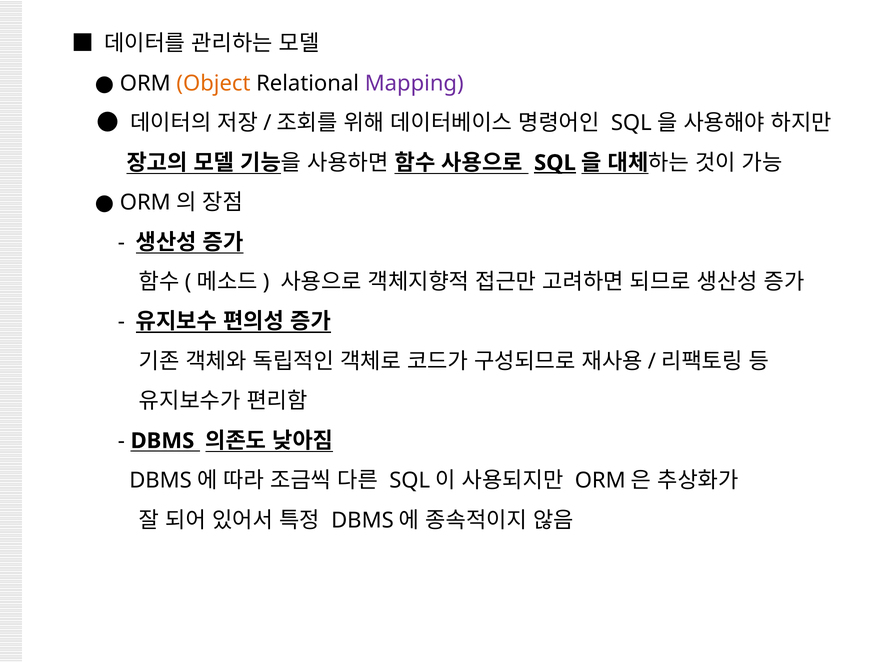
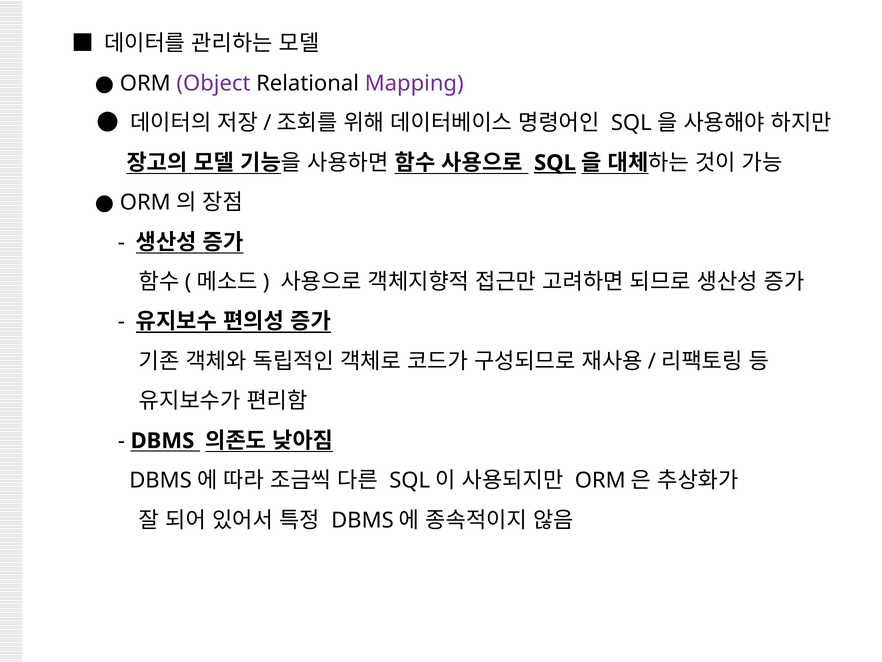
Object colour: orange -> purple
